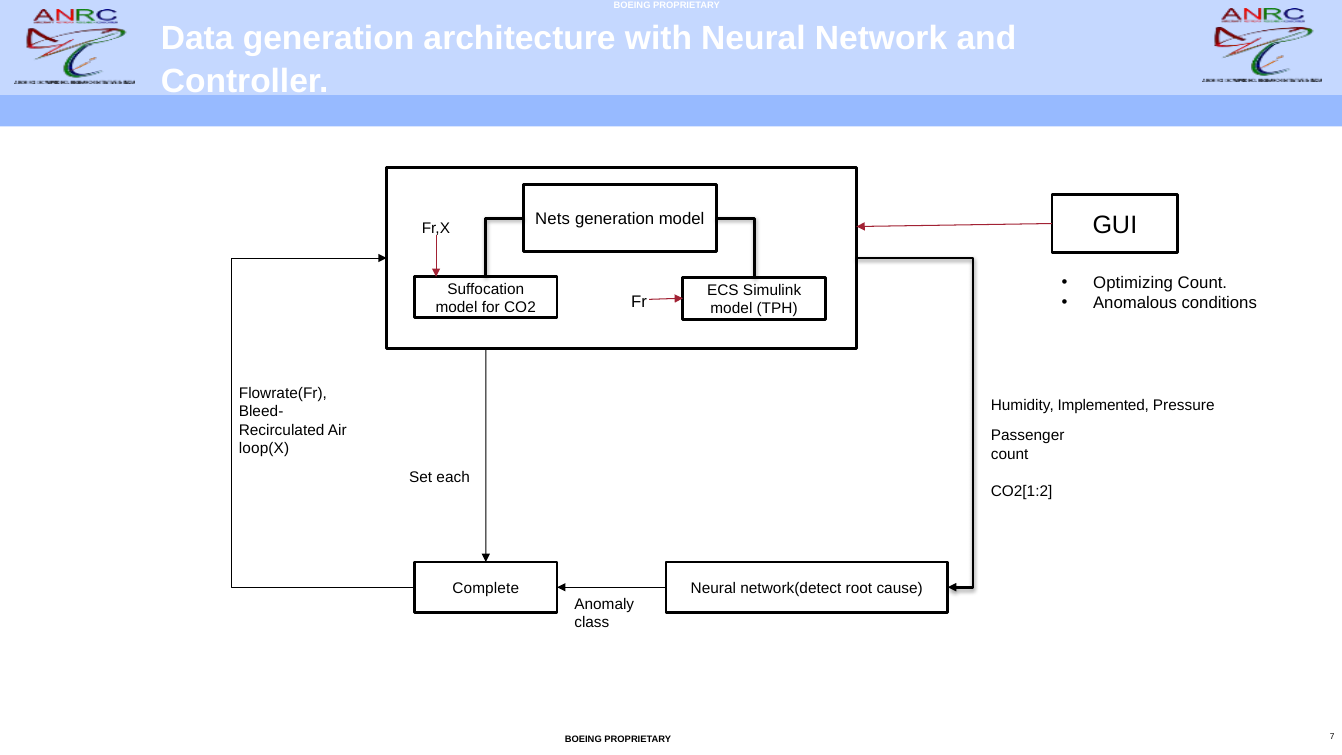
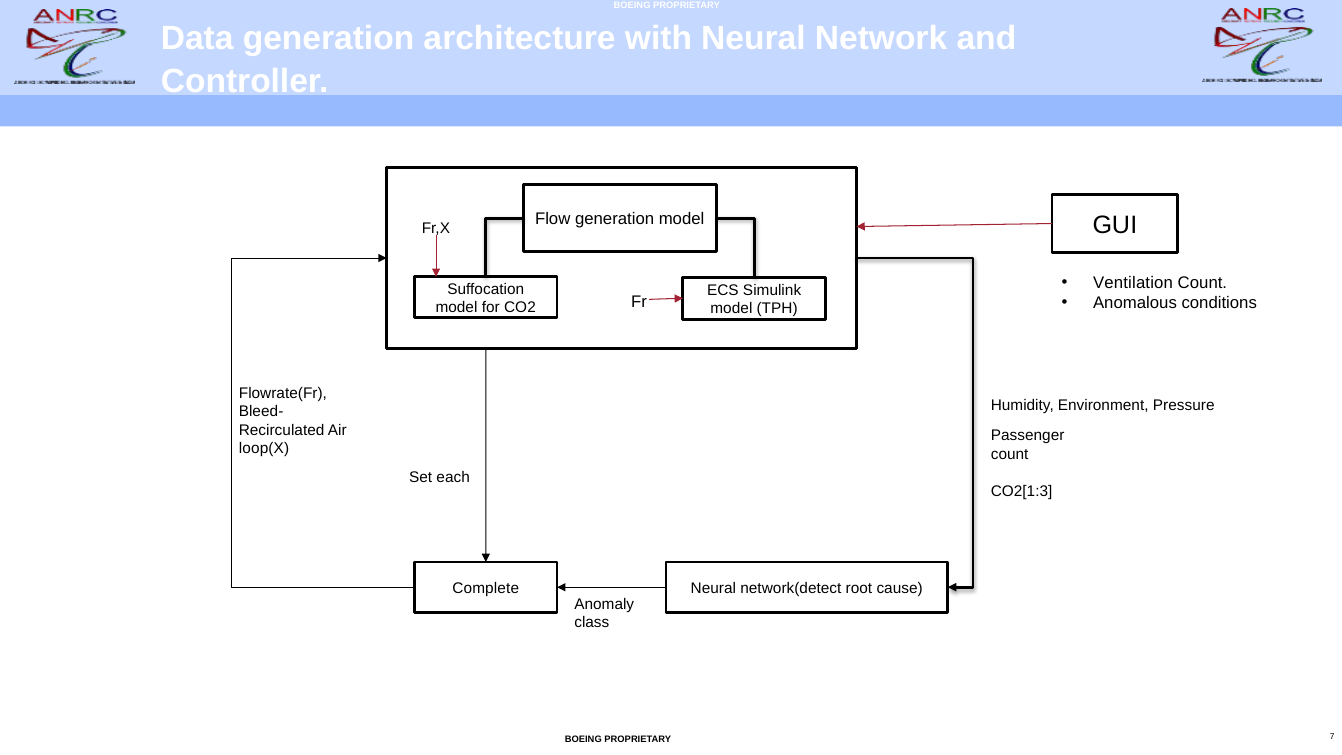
Nets: Nets -> Flow
Optimizing: Optimizing -> Ventilation
Implemented: Implemented -> Environment
CO2[1:2: CO2[1:2 -> CO2[1:3
